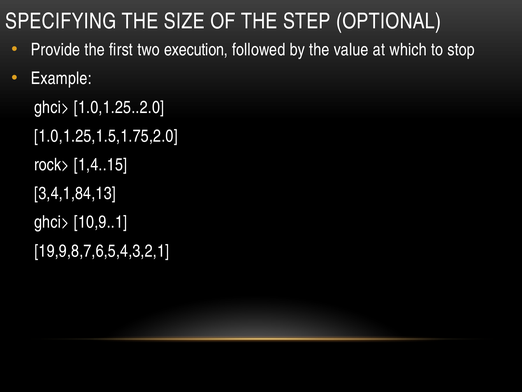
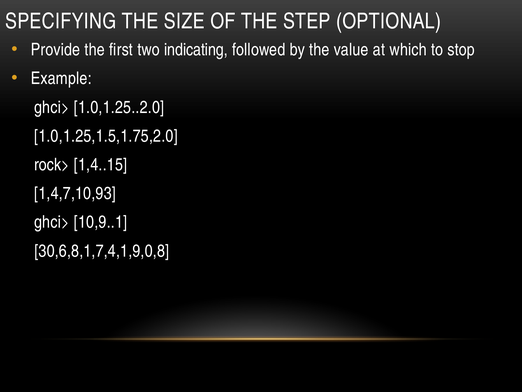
execution: execution -> indicating
3,4,1,84,13: 3,4,1,84,13 -> 1,4,7,10,93
19,9,8,7,6,5,4,3,2,1: 19,9,8,7,6,5,4,3,2,1 -> 30,6,8,1,7,4,1,9,0,8
